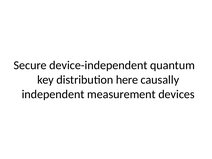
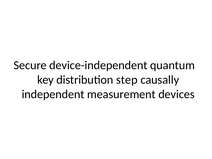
here: here -> step
